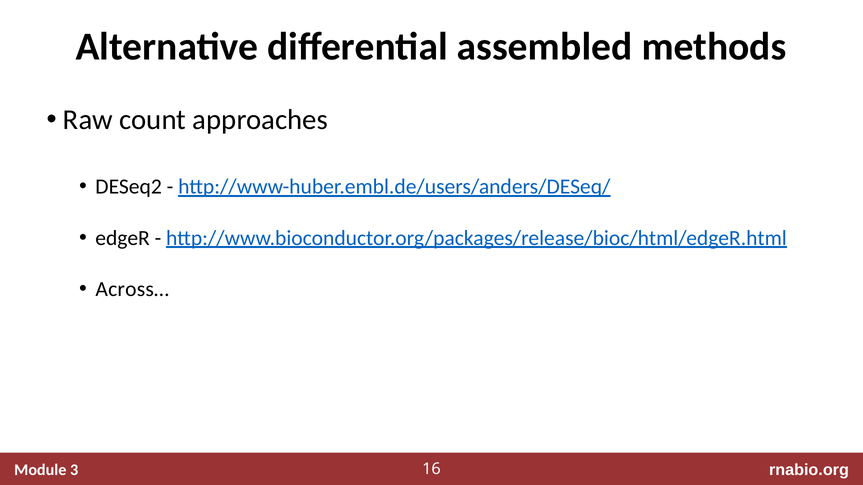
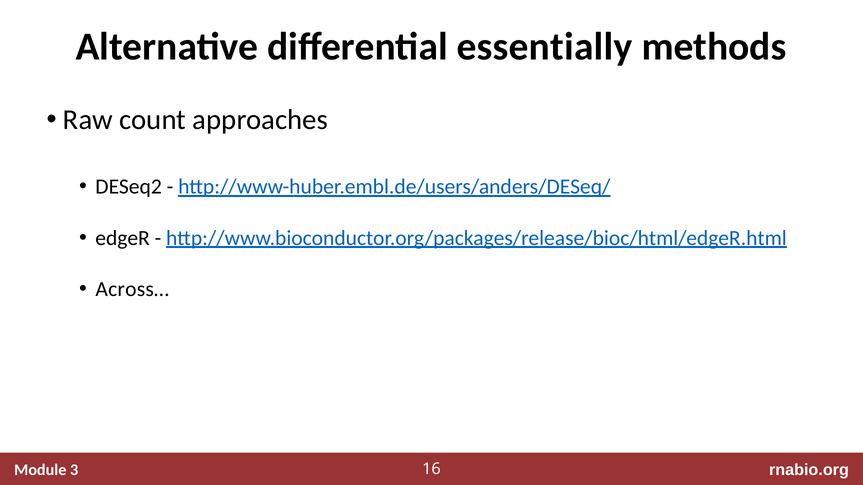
assembled: assembled -> essentially
